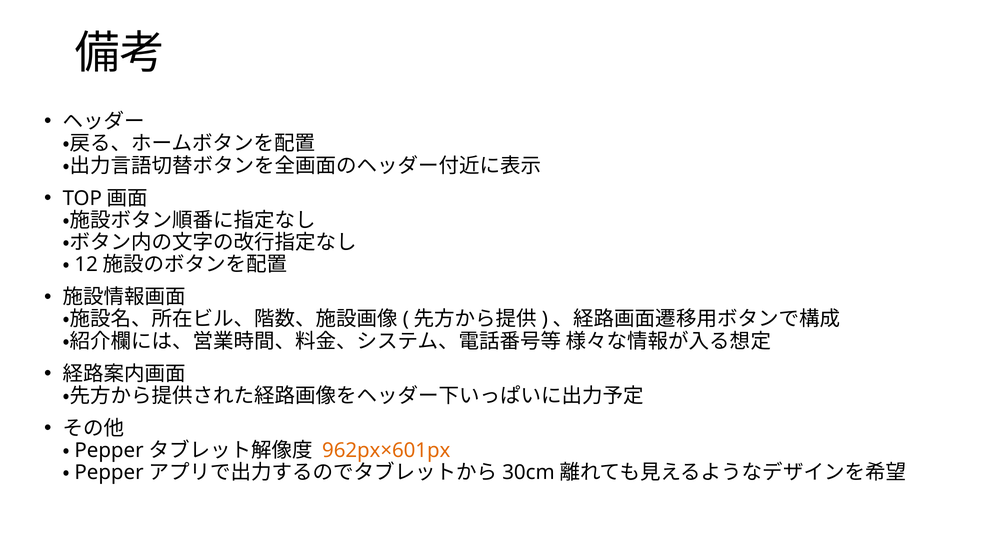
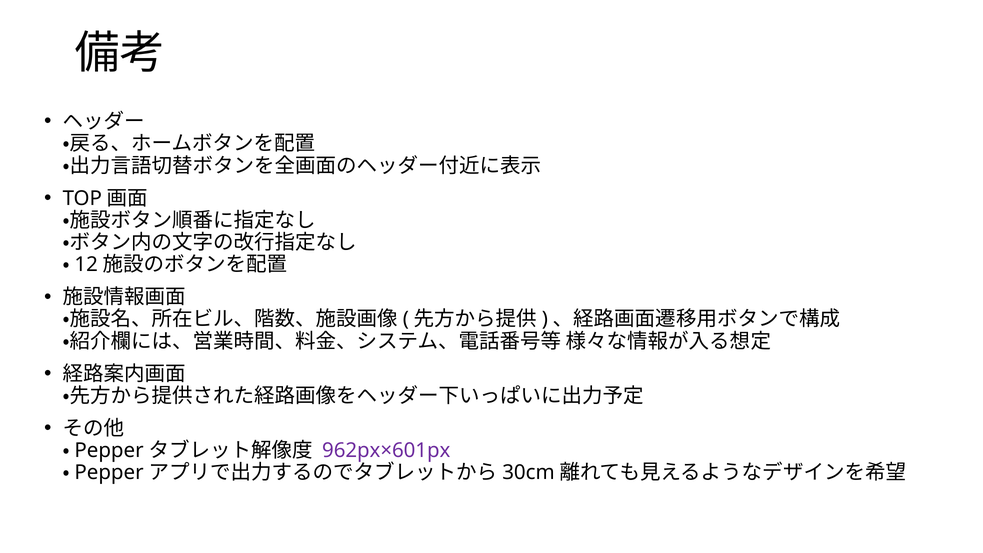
962px×601px colour: orange -> purple
